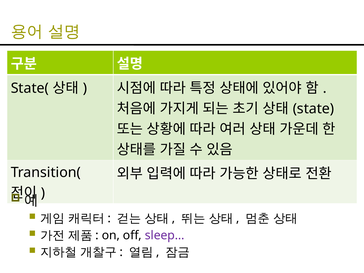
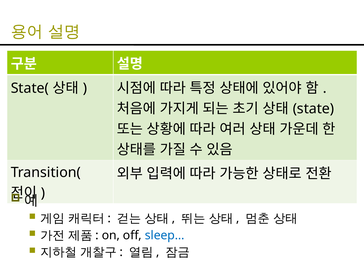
sleep… colour: purple -> blue
